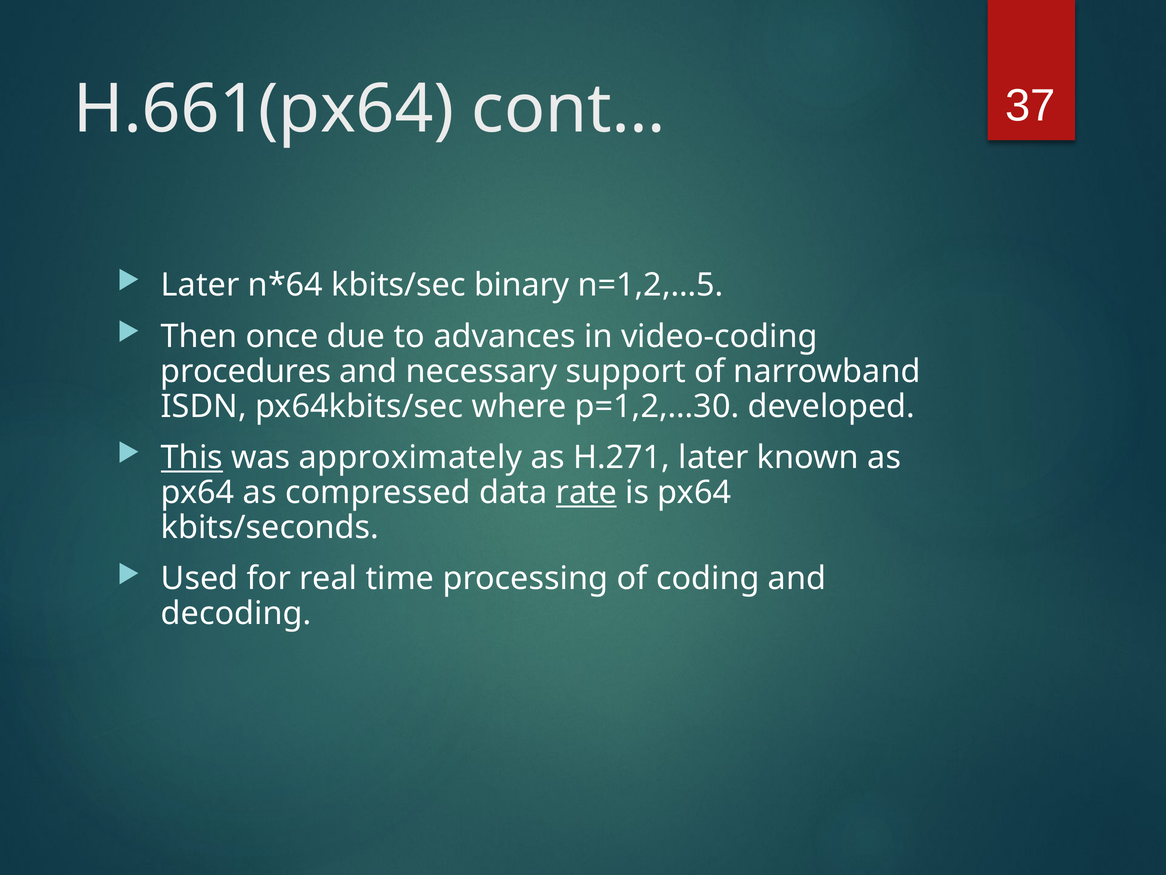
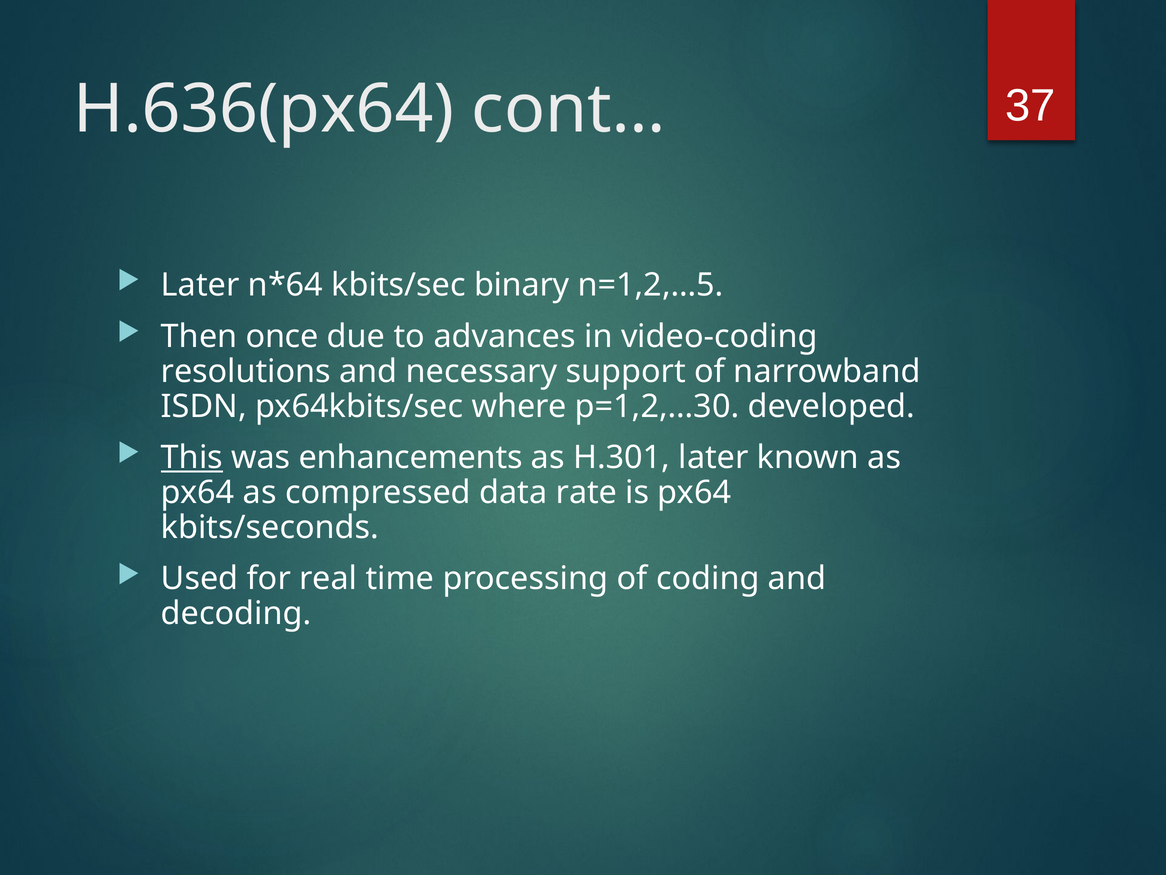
H.661(px64: H.661(px64 -> H.636(px64
procedures: procedures -> resolutions
approximately: approximately -> enhancements
H.271: H.271 -> H.301
rate underline: present -> none
